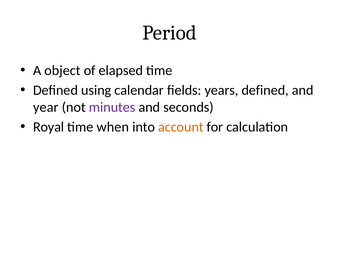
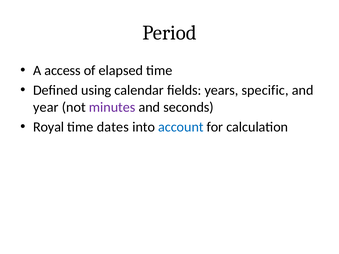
object: object -> access
years defined: defined -> specific
when: when -> dates
account colour: orange -> blue
